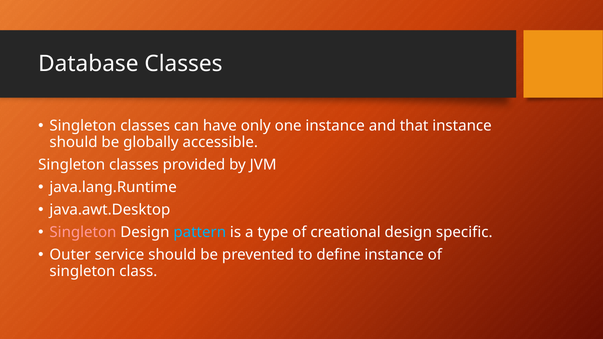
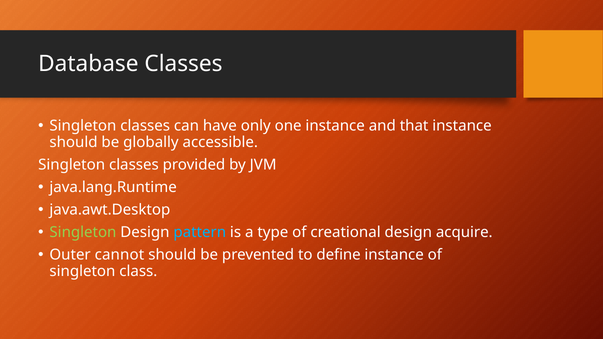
Singleton at (83, 232) colour: pink -> light green
specific: specific -> acquire
service: service -> cannot
